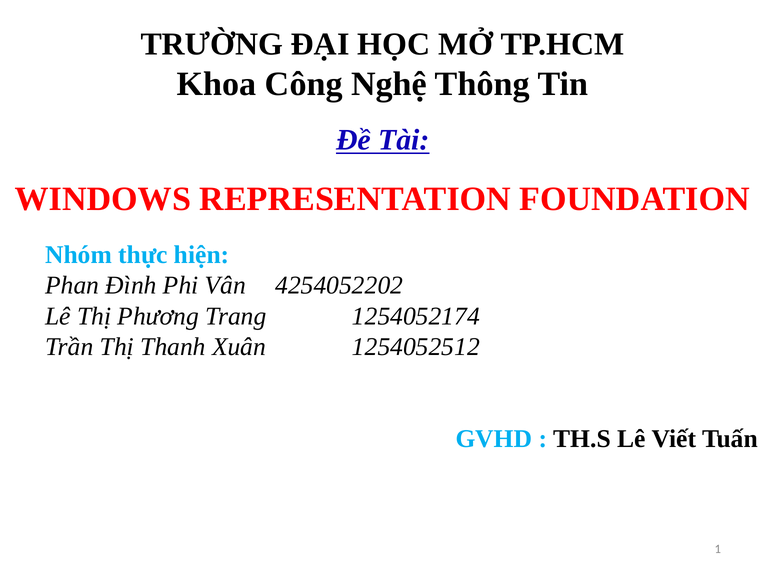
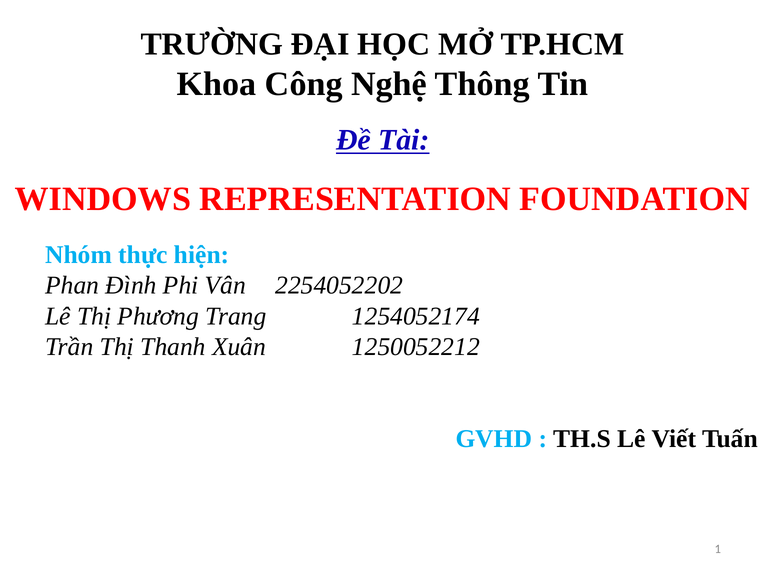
4254052202: 4254052202 -> 2254052202
1254052512: 1254052512 -> 1250052212
